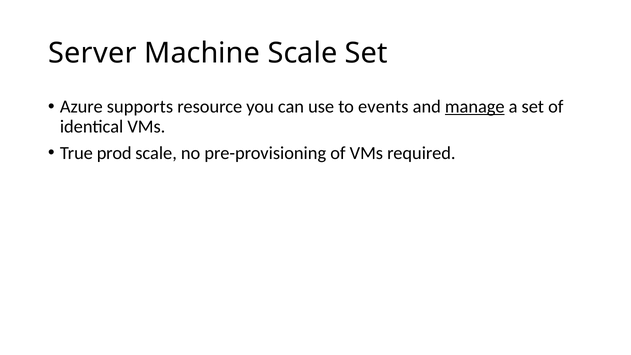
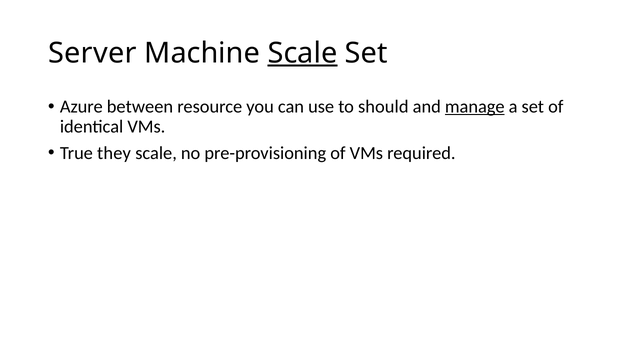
Scale at (303, 53) underline: none -> present
supports: supports -> between
events: events -> should
prod: prod -> they
